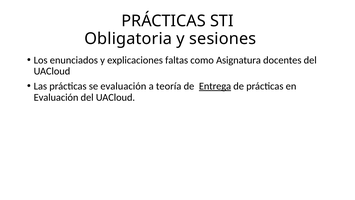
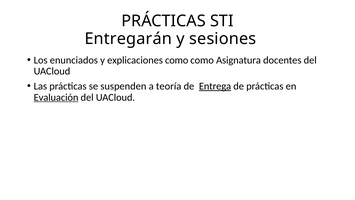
Obligatoria: Obligatoria -> Entregarán
explicaciones faltas: faltas -> como
se evaluación: evaluación -> suspenden
Evaluación at (56, 97) underline: none -> present
